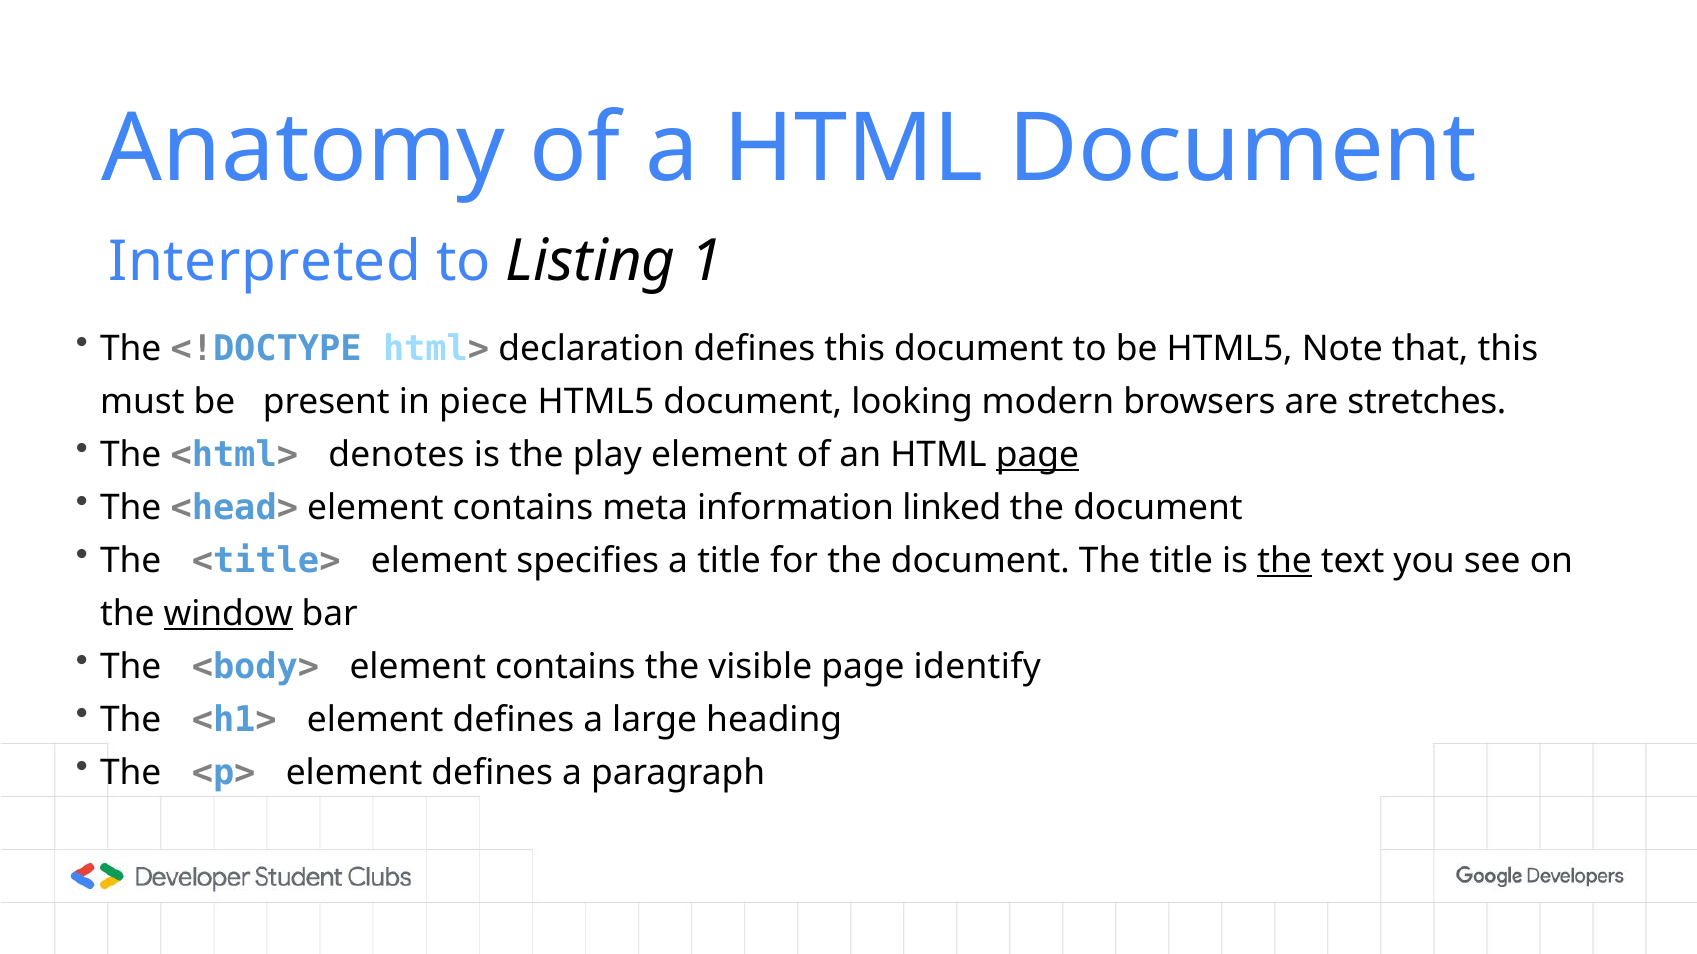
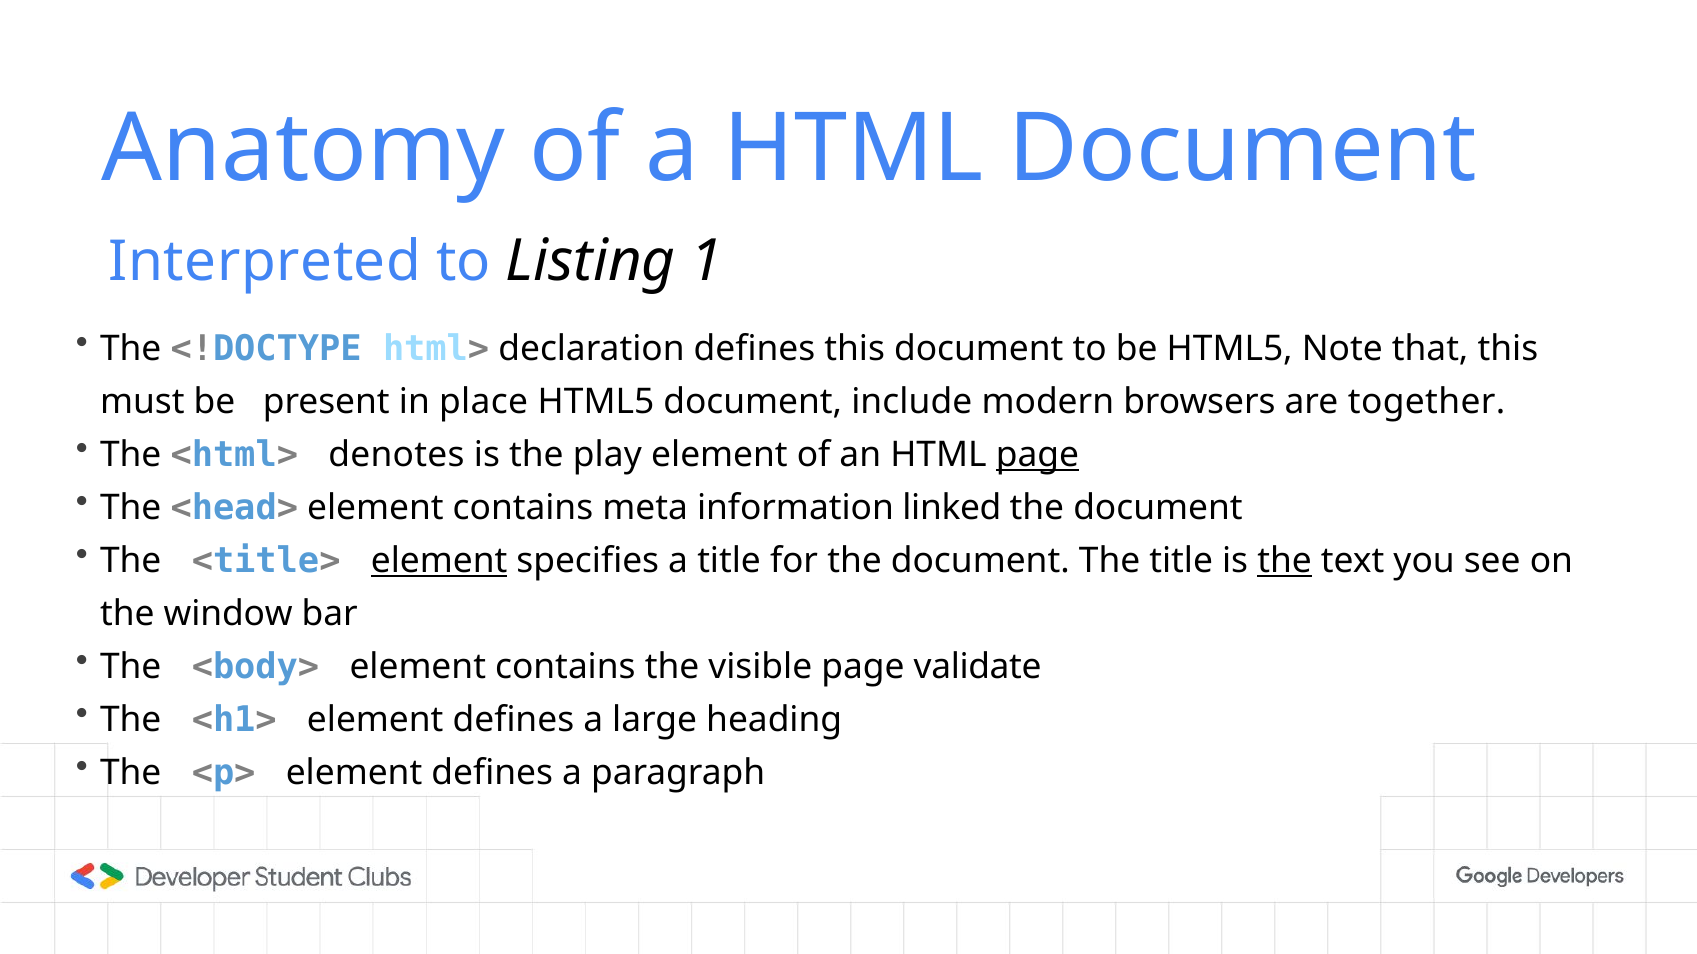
piece: piece -> place
looking: looking -> include
stretches: stretches -> together
element at (439, 561) underline: none -> present
window underline: present -> none
identify: identify -> validate
